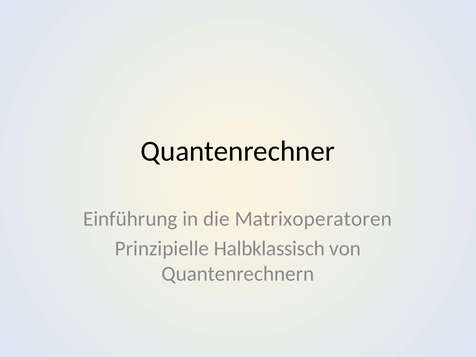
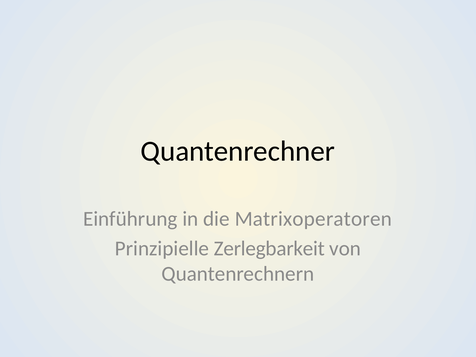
Halbklassisch: Halbklassisch -> Zerlegbarkeit
